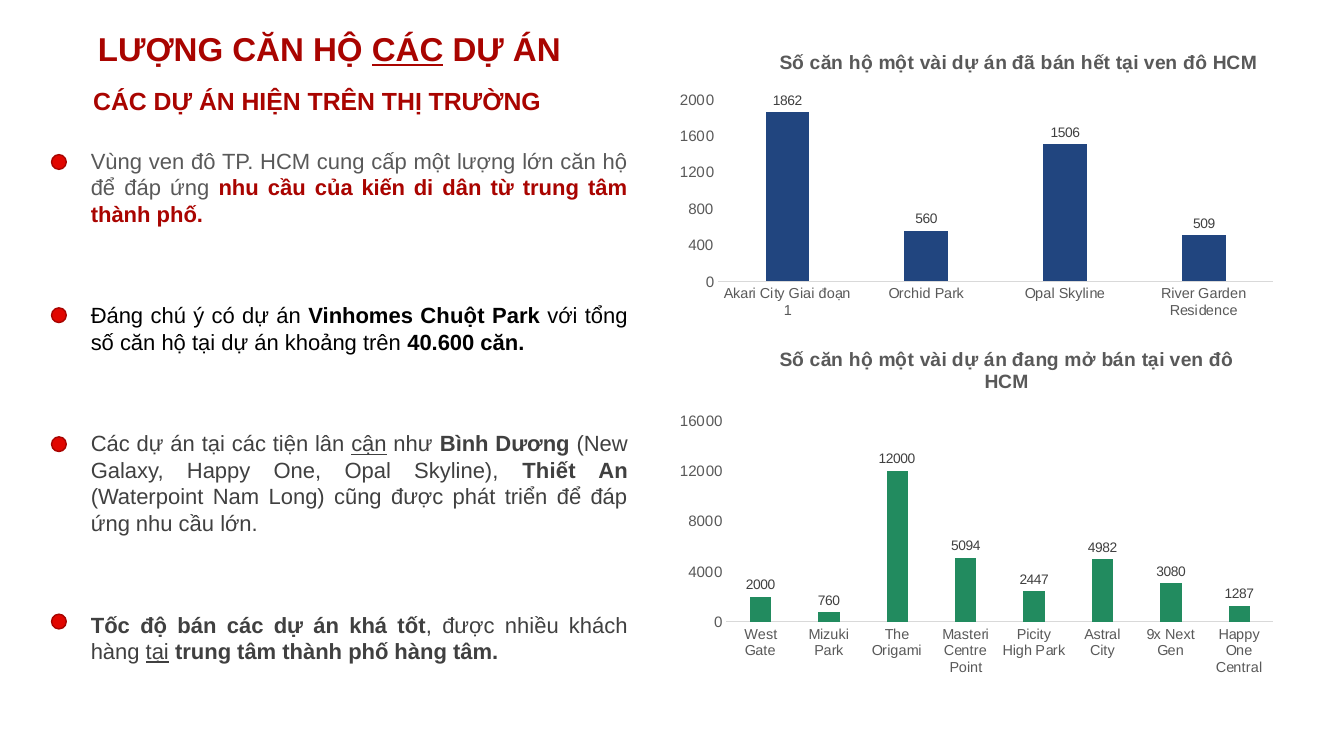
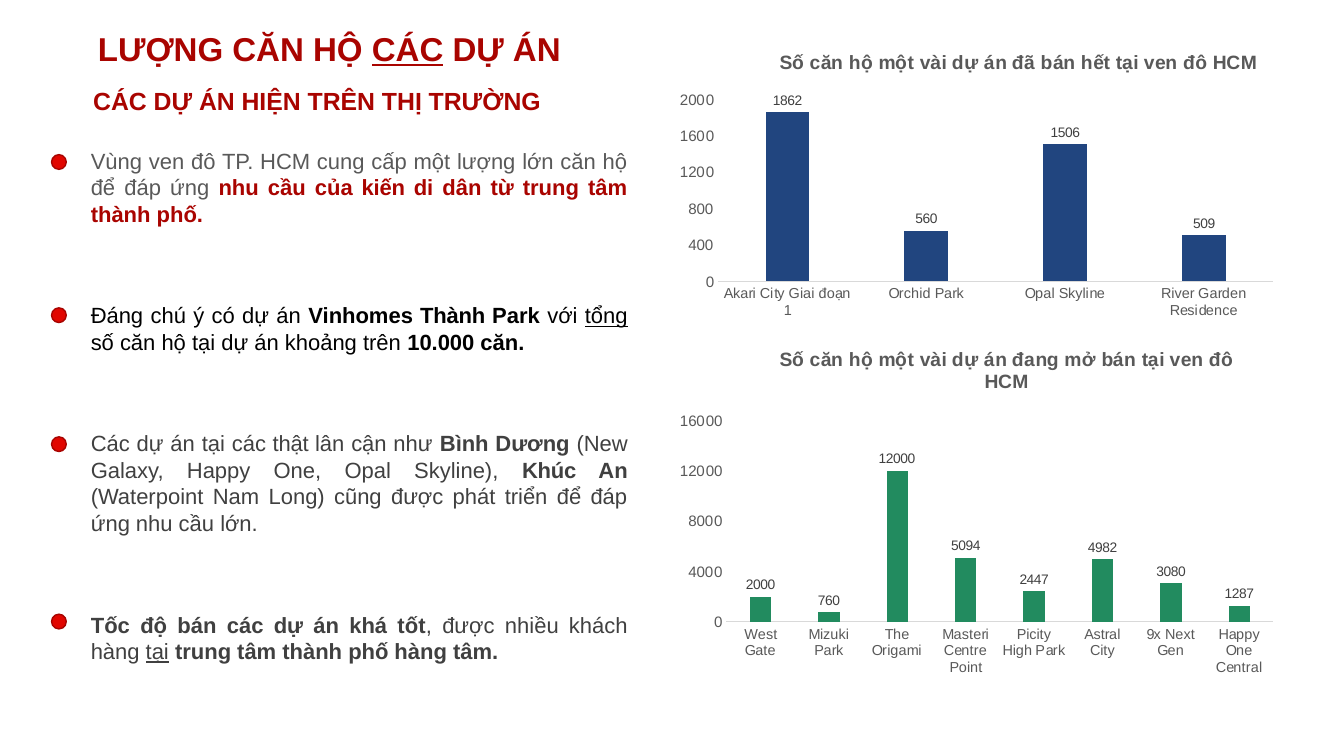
Vinhomes Chuột: Chuột -> Thành
tổng underline: none -> present
40.600: 40.600 -> 10.000
tiện: tiện -> thật
cận underline: present -> none
Thiết: Thiết -> Khúc
